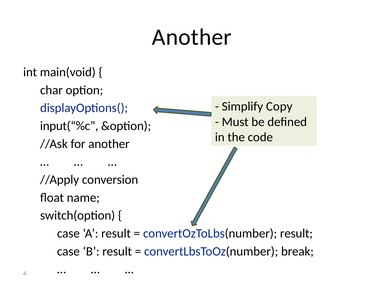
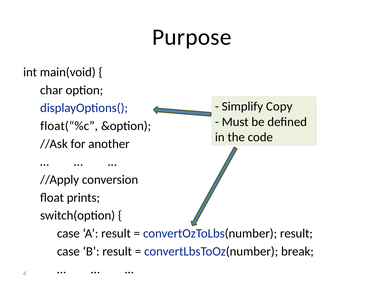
Another at (192, 37): Another -> Purpose
input(“%c: input(“%c -> float(“%c
name: name -> prints
